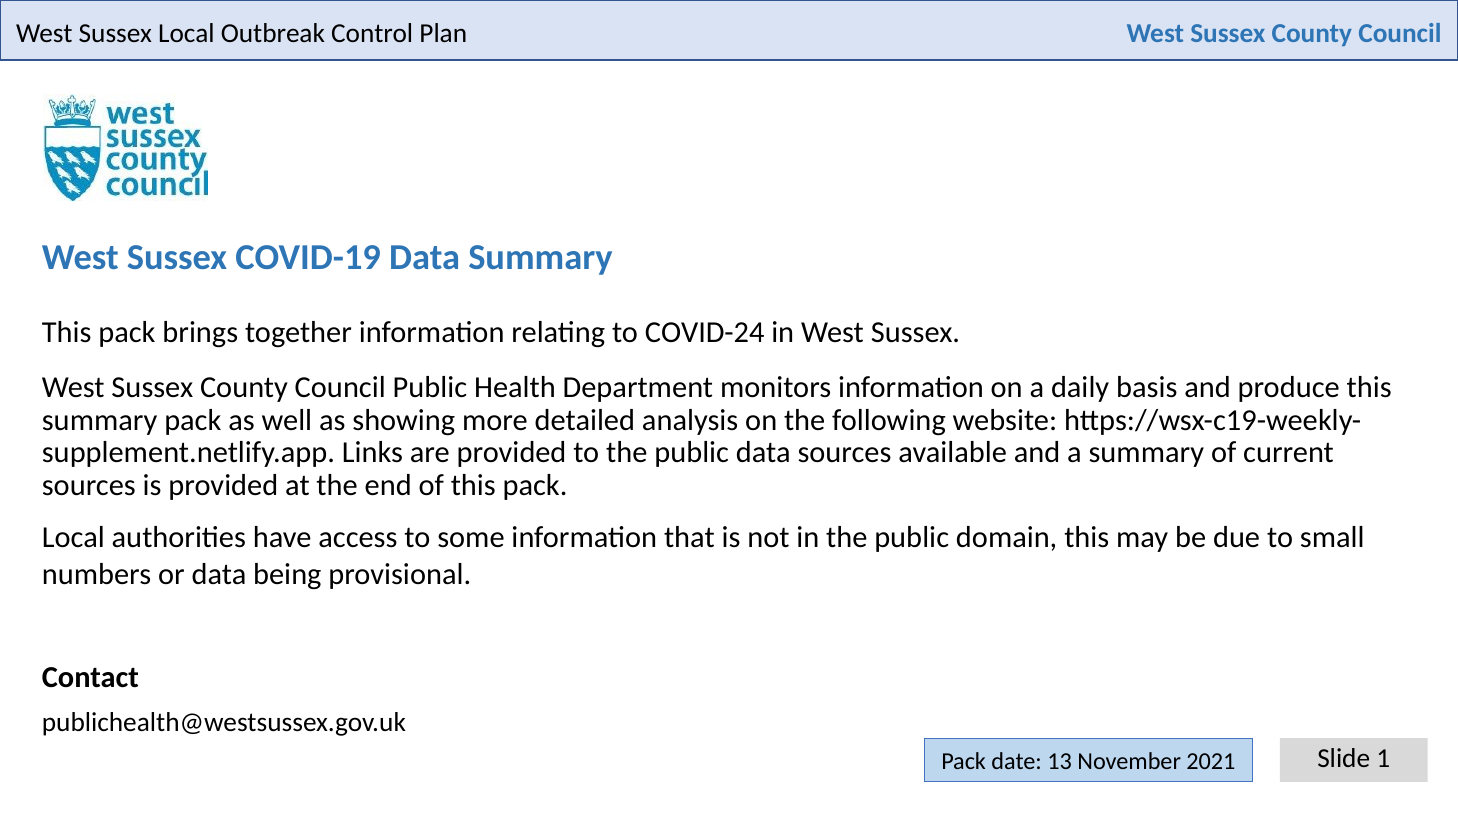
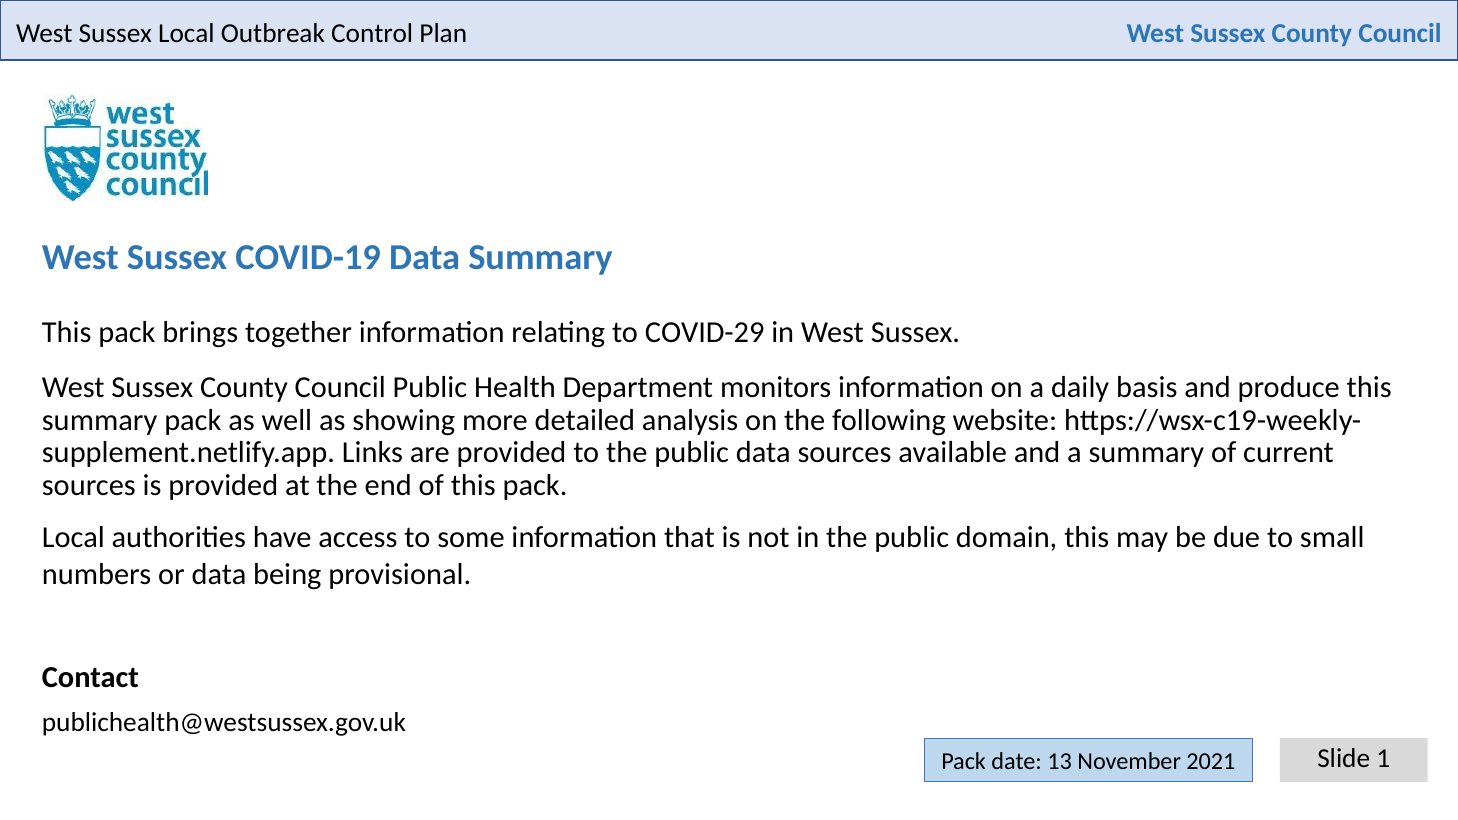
COVID-24: COVID-24 -> COVID-29
